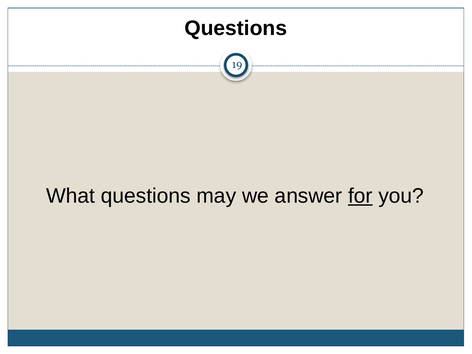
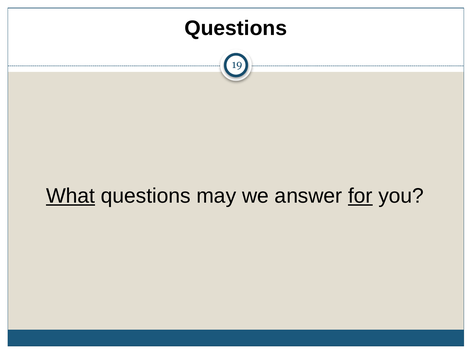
What underline: none -> present
